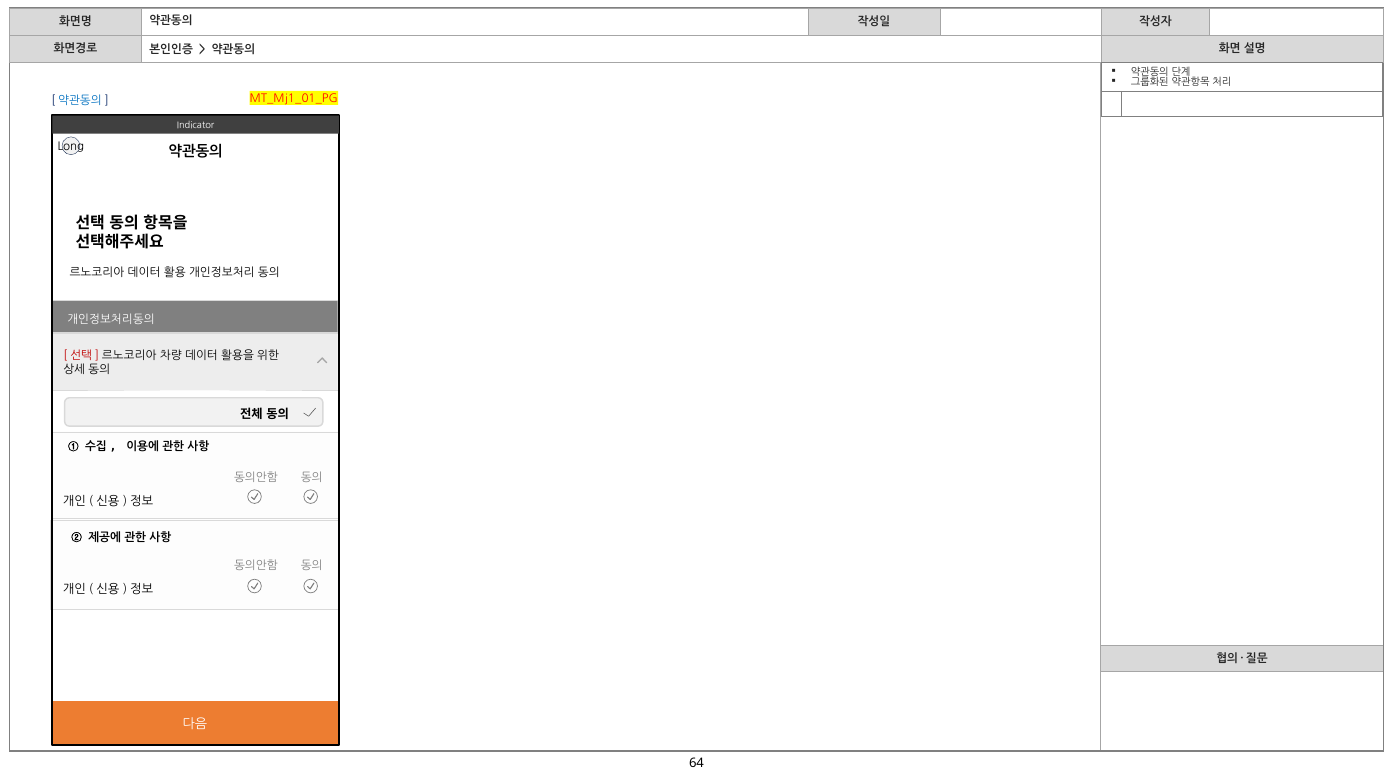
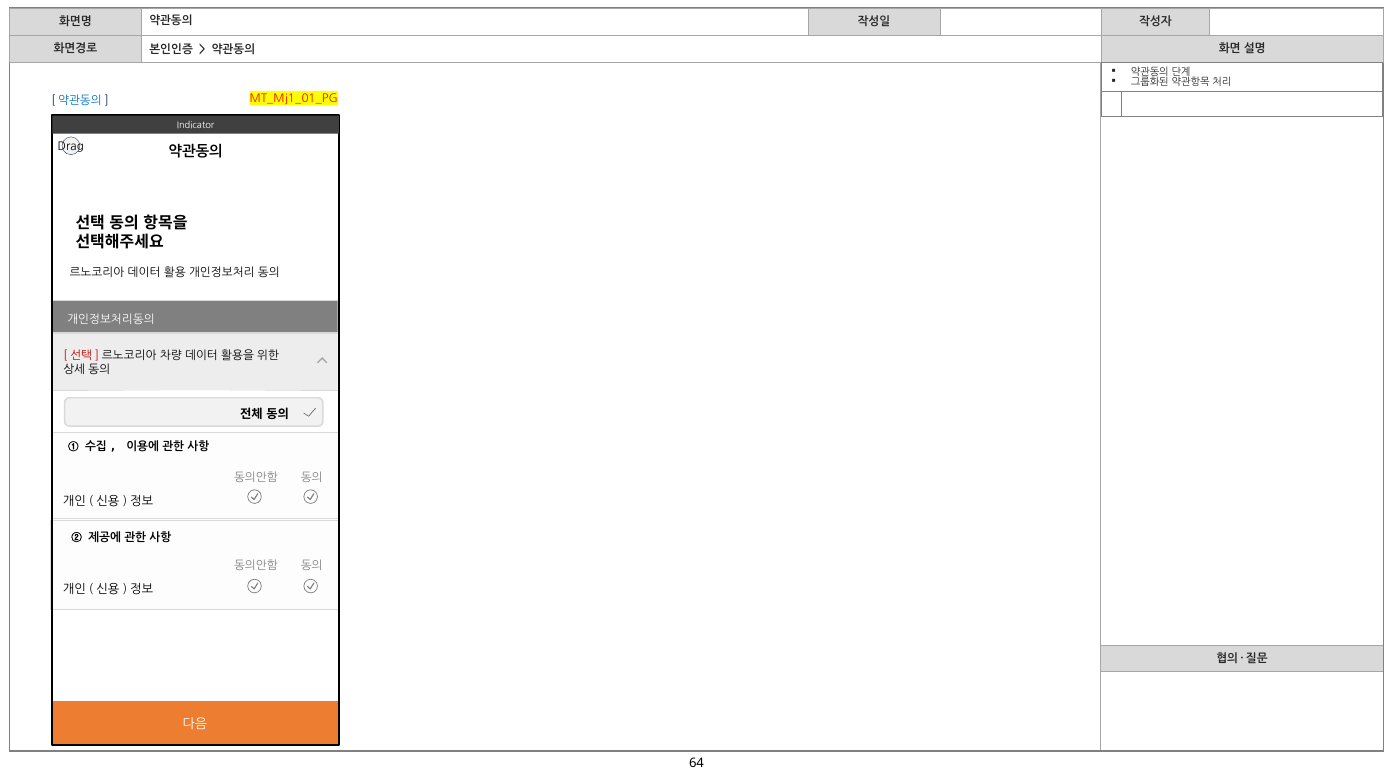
Long: Long -> Drag
